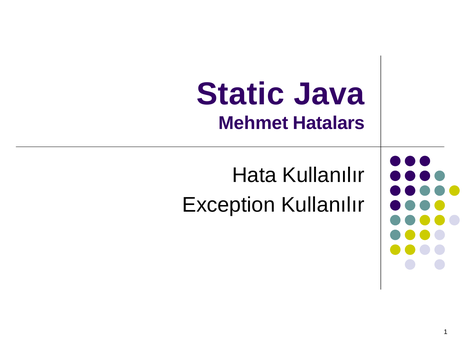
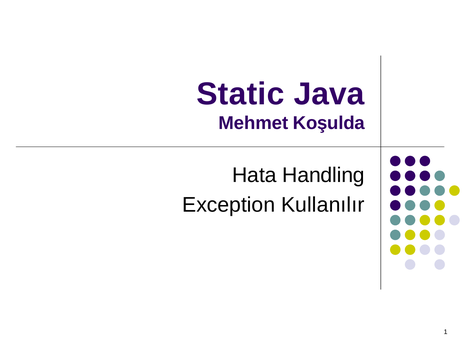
Hatalars: Hatalars -> Koşulda
Hata Kullanılır: Kullanılır -> Handling
